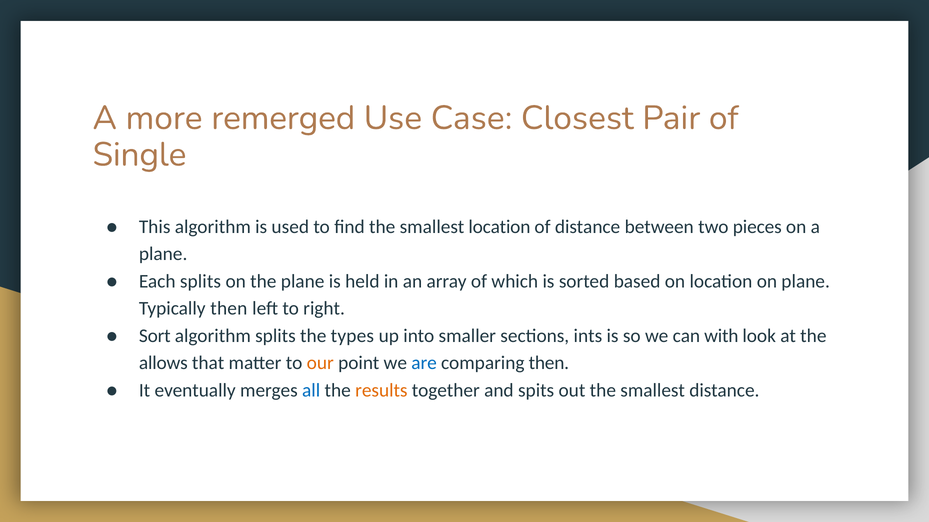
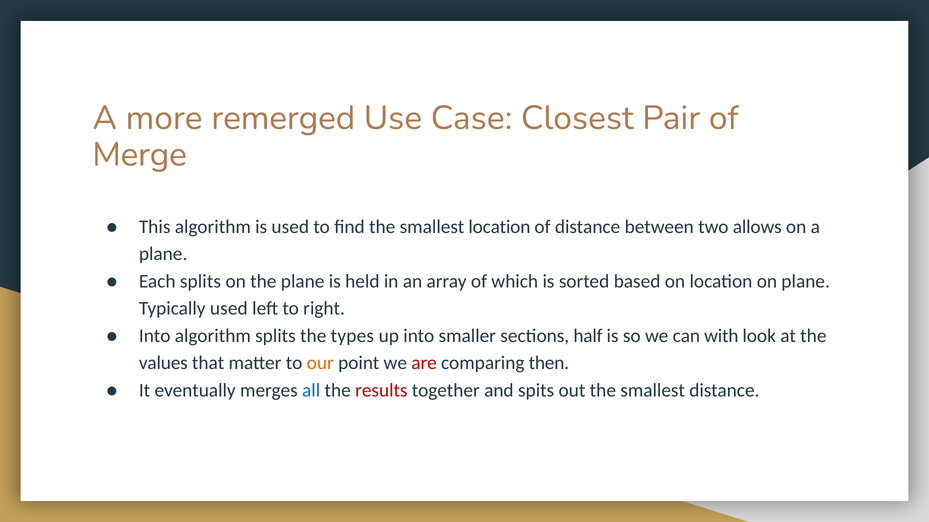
Single: Single -> Merge
pieces: pieces -> allows
Typically then: then -> used
Sort at (155, 336): Sort -> Into
ints: ints -> half
allows: allows -> values
are colour: blue -> red
results colour: orange -> red
